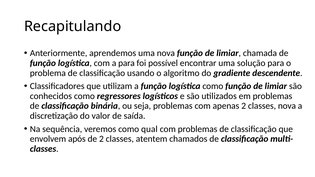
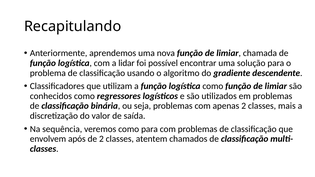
a para: para -> lidar
classes nova: nova -> mais
como qual: qual -> para
